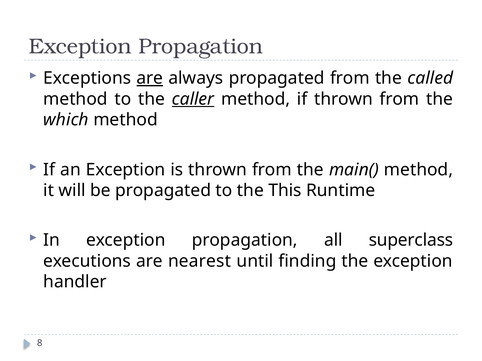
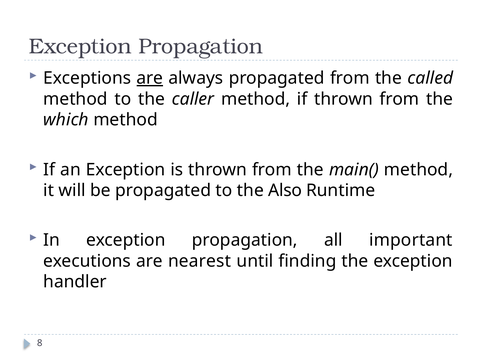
caller underline: present -> none
This: This -> Also
superclass: superclass -> important
